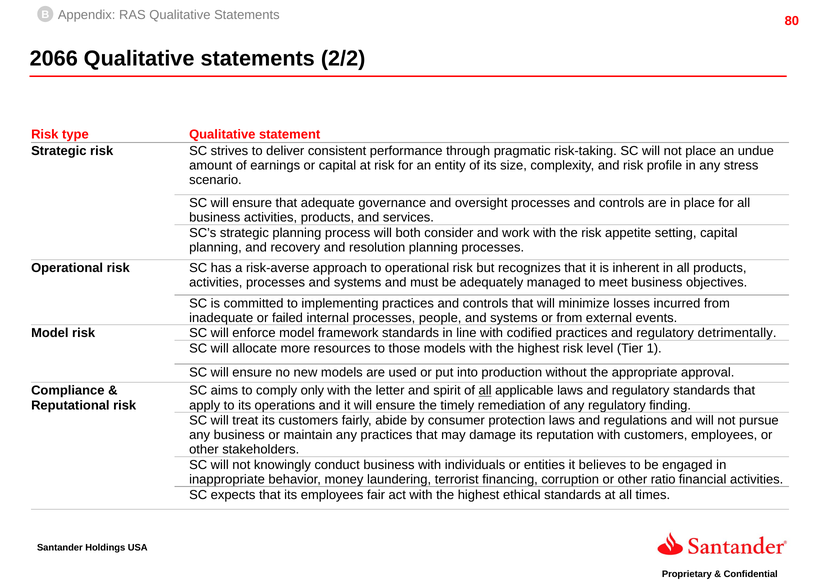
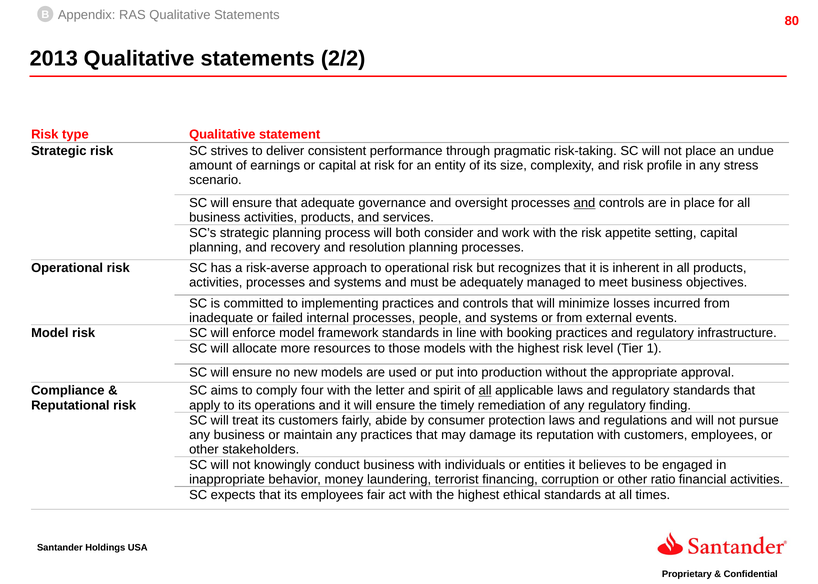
2066: 2066 -> 2013
and at (585, 203) underline: none -> present
codified: codified -> booking
detrimentally: detrimentally -> infrastructure
only: only -> four
